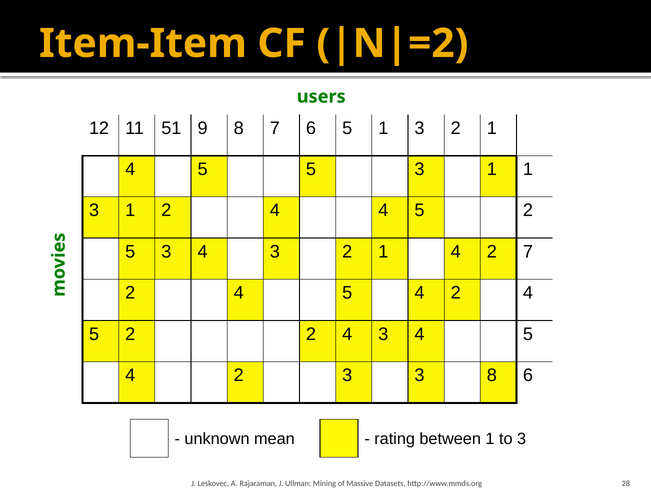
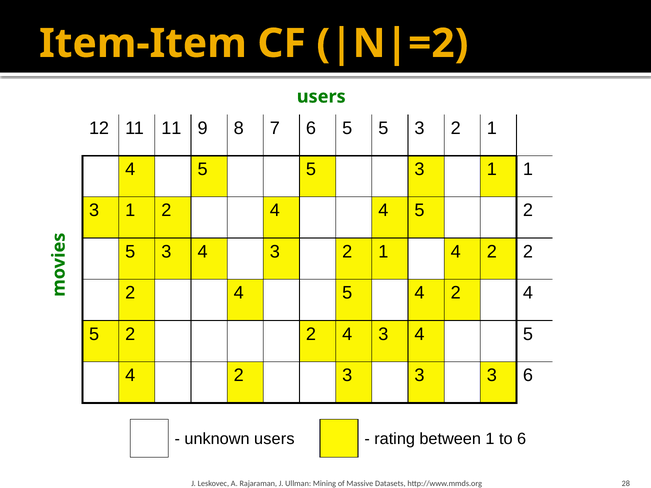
11 51: 51 -> 11
6 5 1: 1 -> 5
4 2 7: 7 -> 2
3 3 8: 8 -> 3
unknown mean: mean -> users
to 3: 3 -> 6
